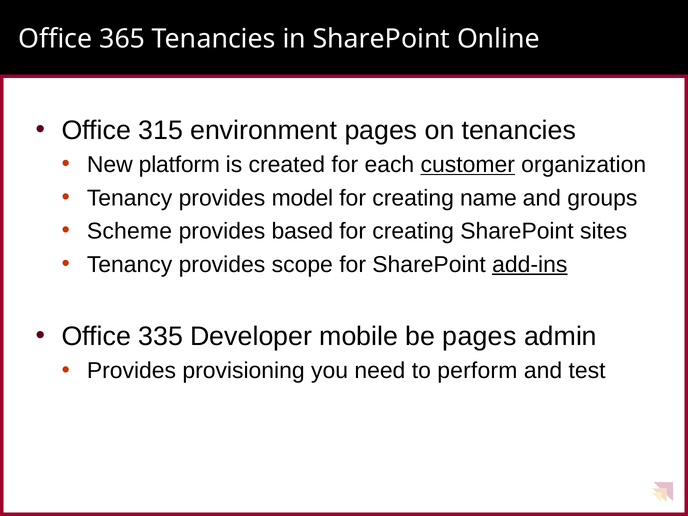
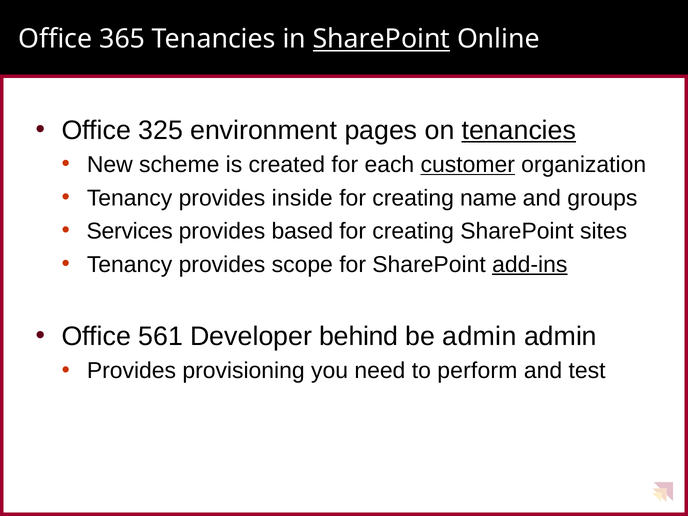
SharePoint at (382, 39) underline: none -> present
315: 315 -> 325
tenancies at (519, 130) underline: none -> present
platform: platform -> scheme
model: model -> inside
Scheme: Scheme -> Services
335: 335 -> 561
mobile: mobile -> behind
be pages: pages -> admin
